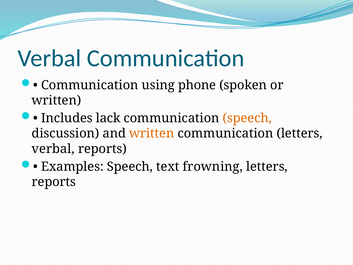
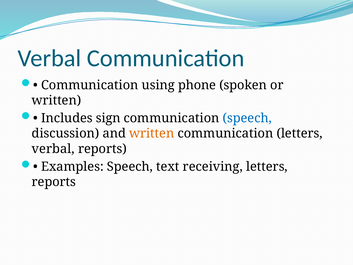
lack: lack -> sign
speech at (247, 118) colour: orange -> blue
frowning: frowning -> receiving
